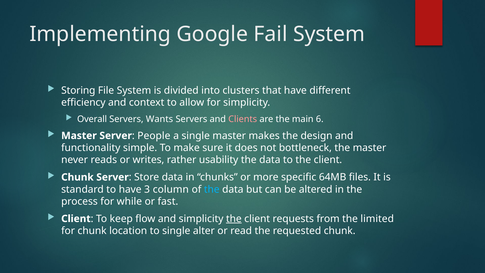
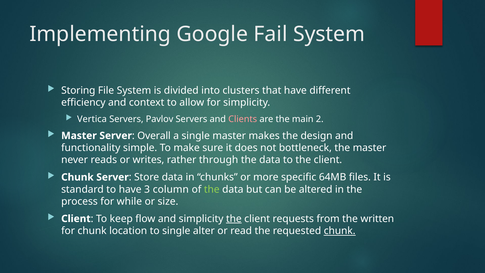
Overall: Overall -> Vertica
Wants: Wants -> Pavlov
6: 6 -> 2
People: People -> Overall
usability: usability -> through
the at (212, 189) colour: light blue -> light green
fast: fast -> size
limited: limited -> written
chunk at (340, 231) underline: none -> present
